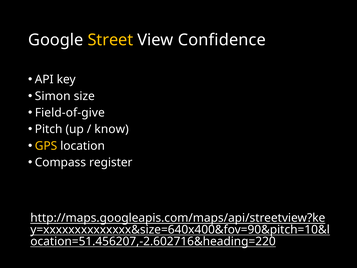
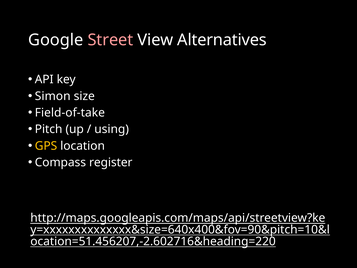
Street colour: yellow -> pink
Confidence: Confidence -> Alternatives
Field-of-give: Field-of-give -> Field-of-take
know: know -> using
